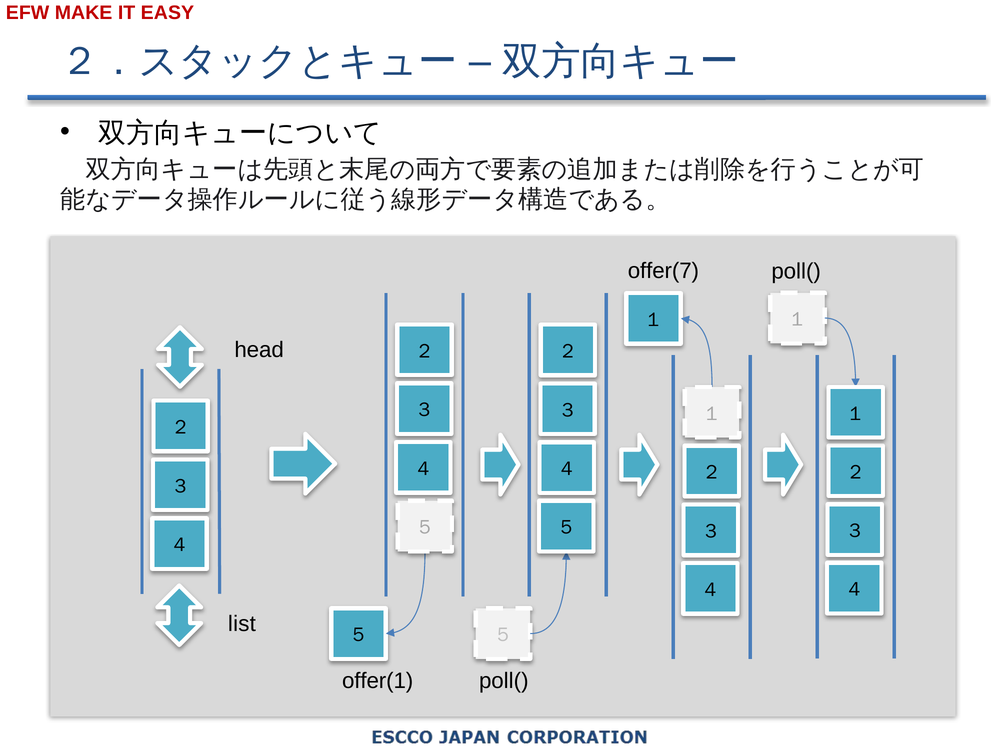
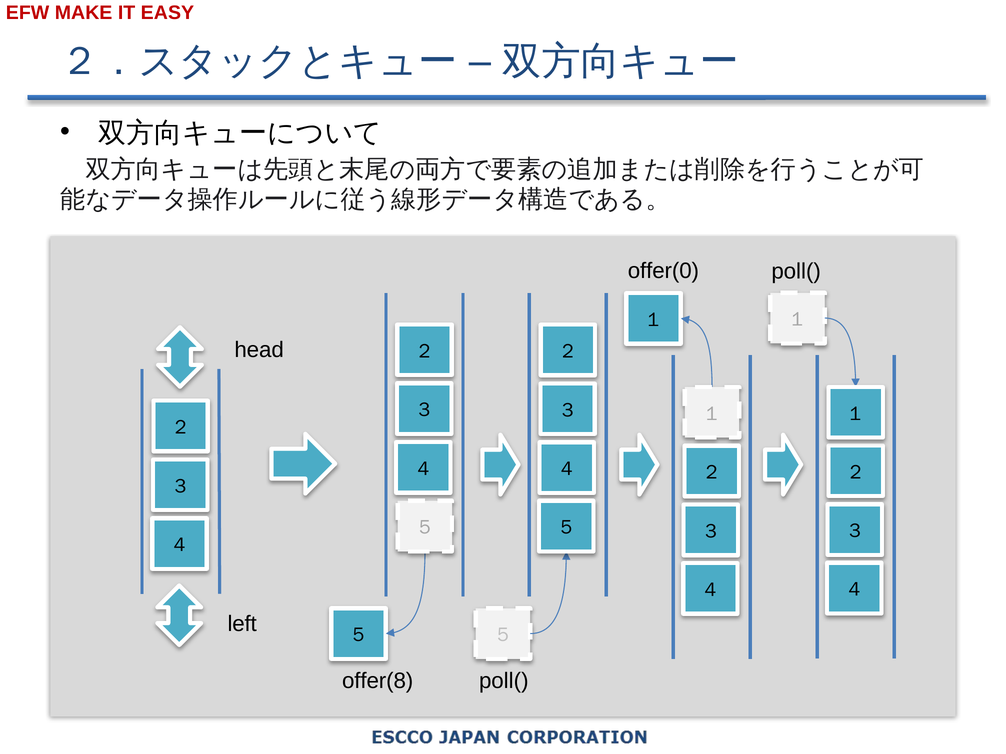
offer(7: offer(7 -> offer(0
list: list -> left
offer(1: offer(1 -> offer(8
